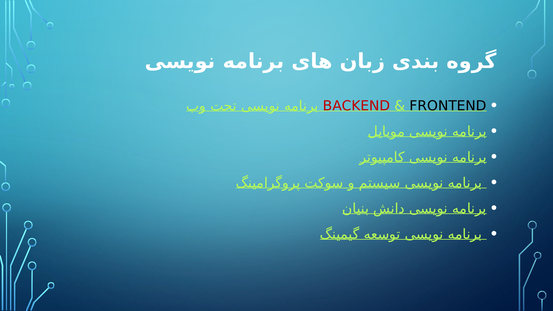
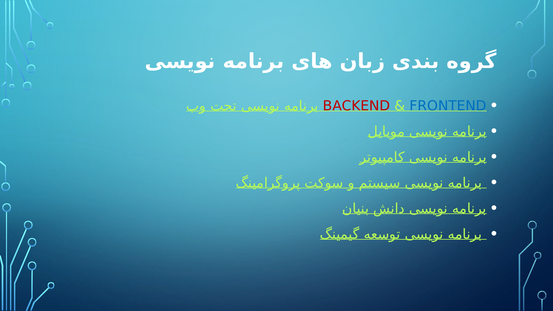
FRONTEND colour: black -> blue
